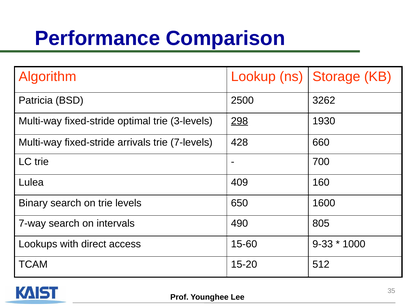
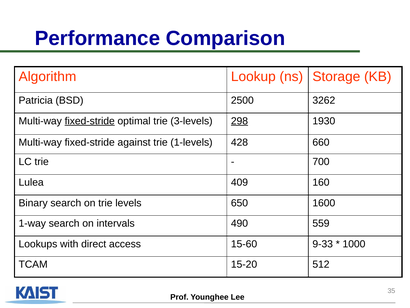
fixed-stride at (90, 121) underline: none -> present
arrivals: arrivals -> against
7-levels: 7-levels -> 1-levels
7-way: 7-way -> 1-way
805: 805 -> 559
